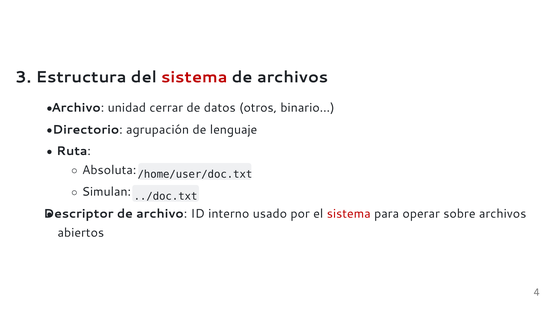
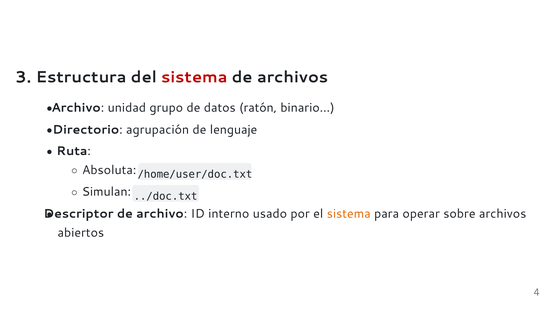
cerrar: cerrar -> grupo
otros: otros -> ratón
sistema at (349, 214) colour: red -> orange
